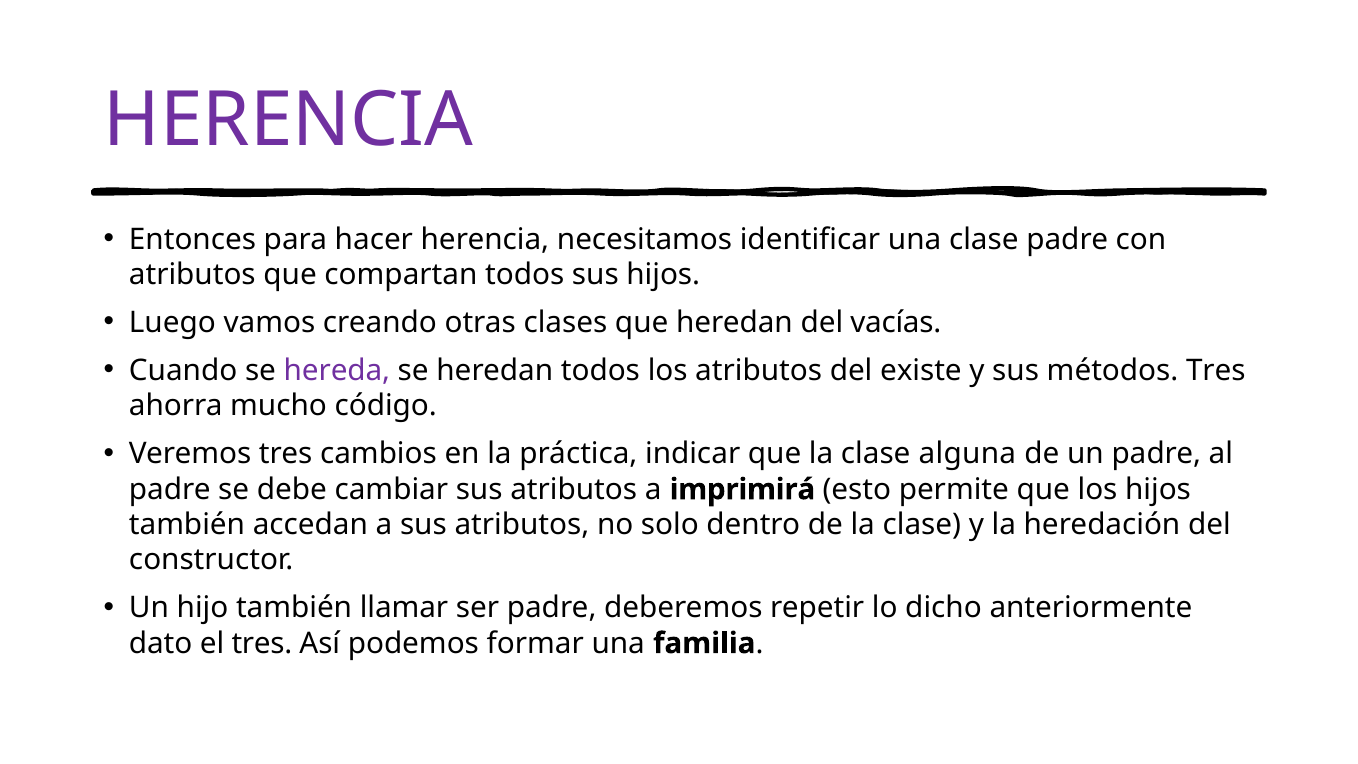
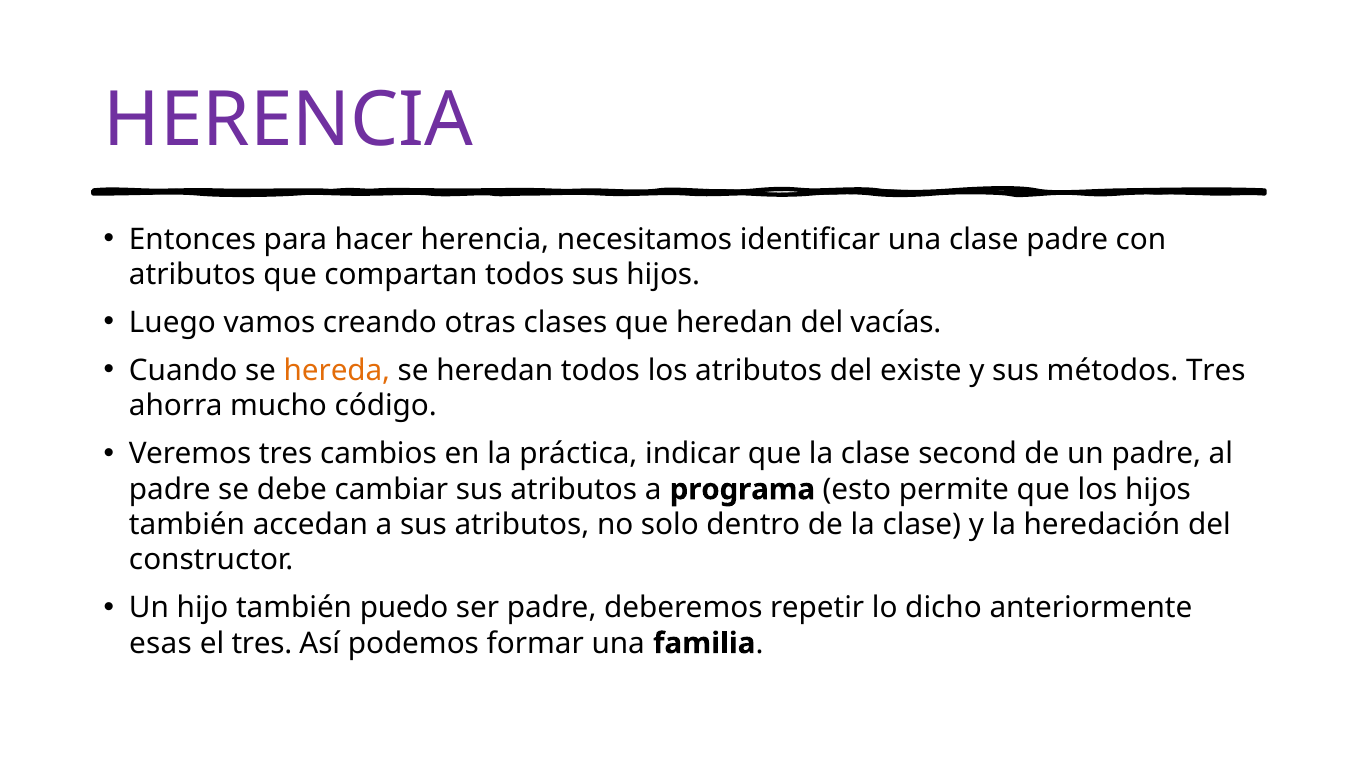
hereda colour: purple -> orange
alguna: alguna -> second
imprimirá: imprimirá -> programa
llamar: llamar -> puedo
dato: dato -> esas
